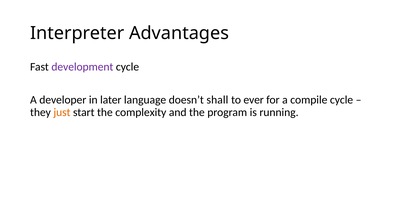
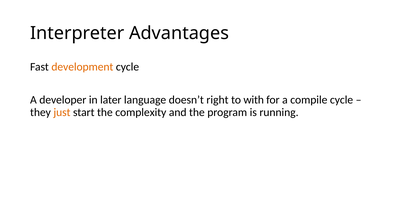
development colour: purple -> orange
shall: shall -> right
ever: ever -> with
